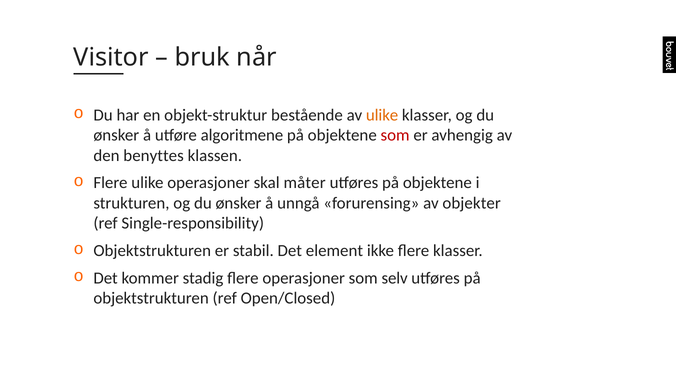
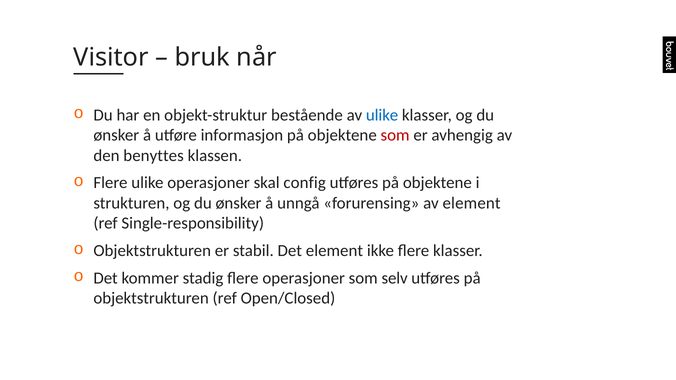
ulike at (382, 115) colour: orange -> blue
algoritmene: algoritmene -> informasjon
måter: måter -> config
av objekter: objekter -> element
